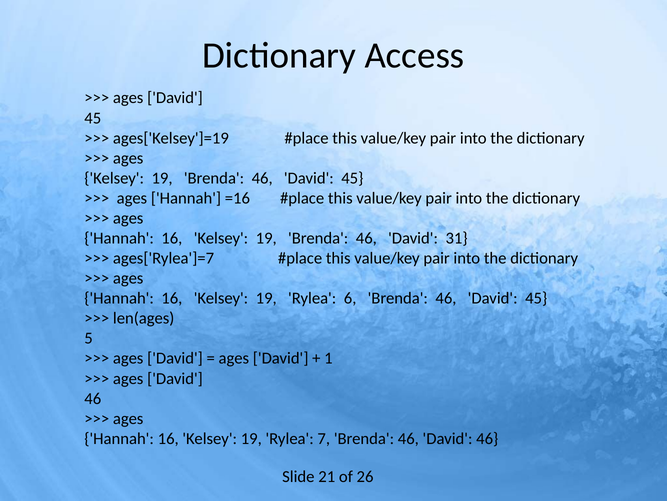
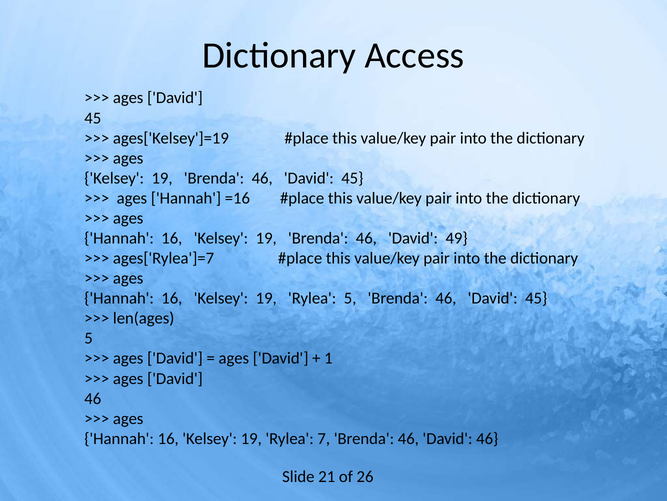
31: 31 -> 49
Rylea 6: 6 -> 5
